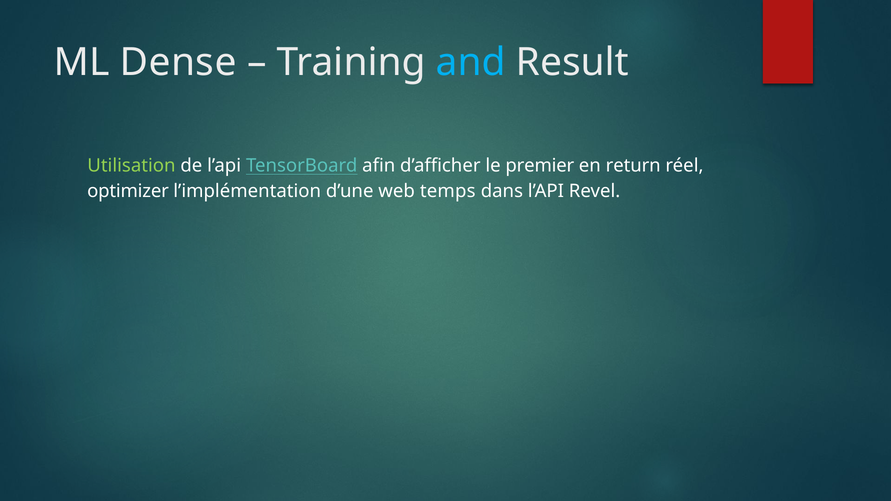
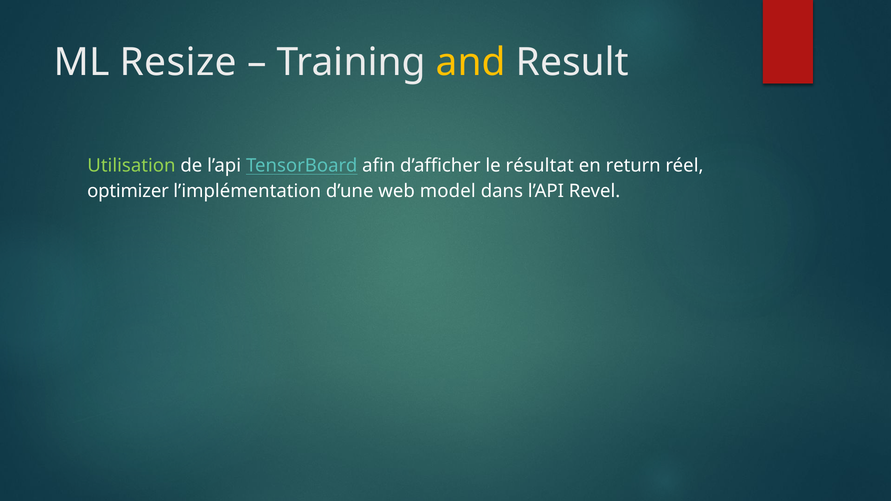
Dense: Dense -> Resize
and colour: light blue -> yellow
premier: premier -> résultat
temps: temps -> model
